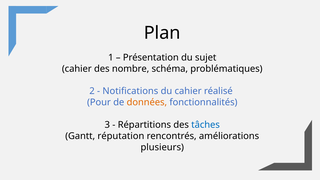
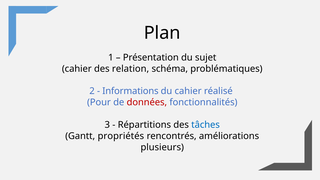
nombre: nombre -> relation
Notifications: Notifications -> Informations
données colour: orange -> red
réputation: réputation -> propriétés
